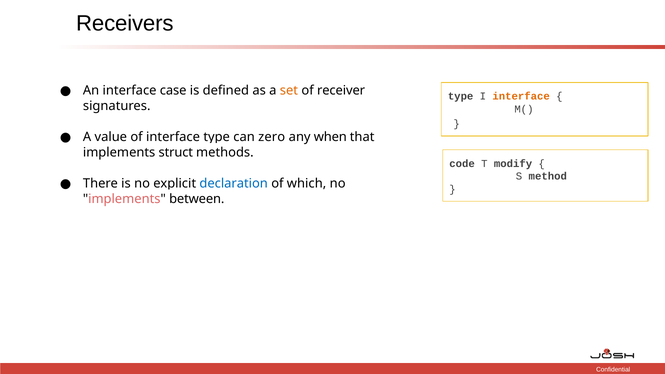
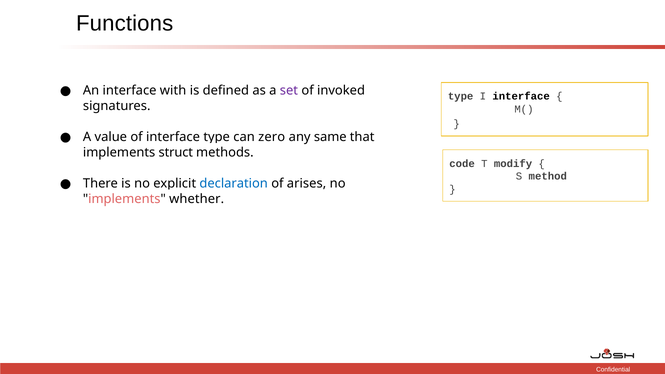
Receivers: Receivers -> Functions
case: case -> with
set colour: orange -> purple
receiver: receiver -> invoked
interface at (521, 96) colour: orange -> black
when: when -> same
which: which -> arises
between: between -> whether
